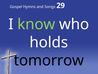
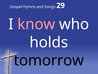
know colour: light green -> pink
